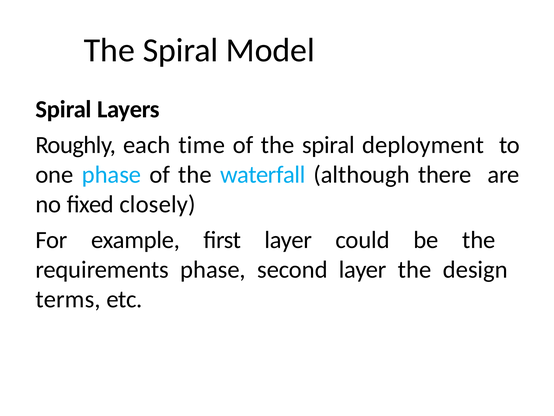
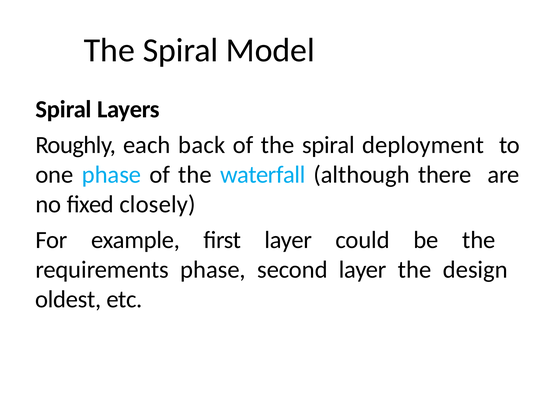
time: time -> back
terms: terms -> oldest
